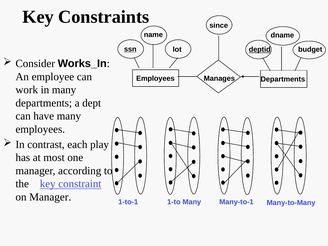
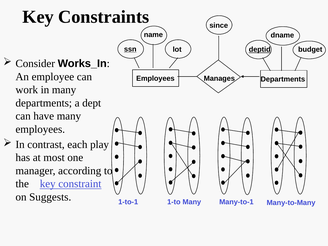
on Manager: Manager -> Suggests
